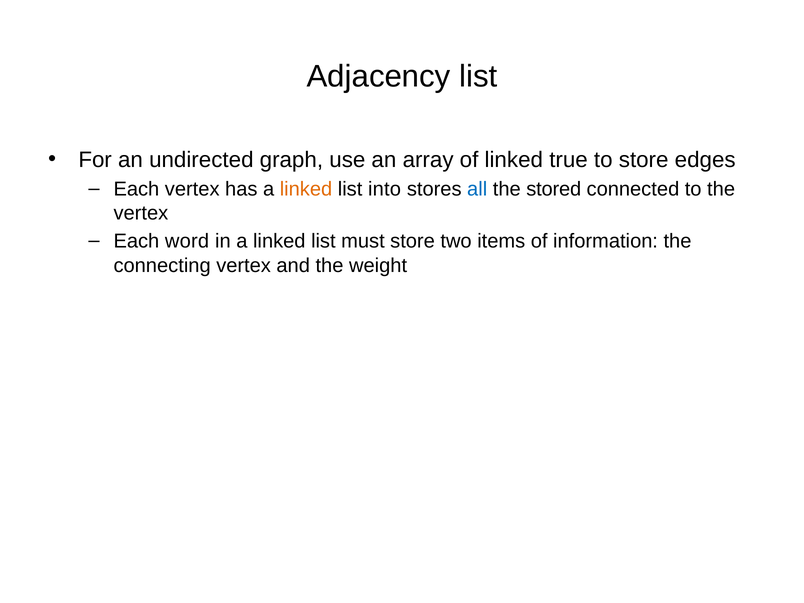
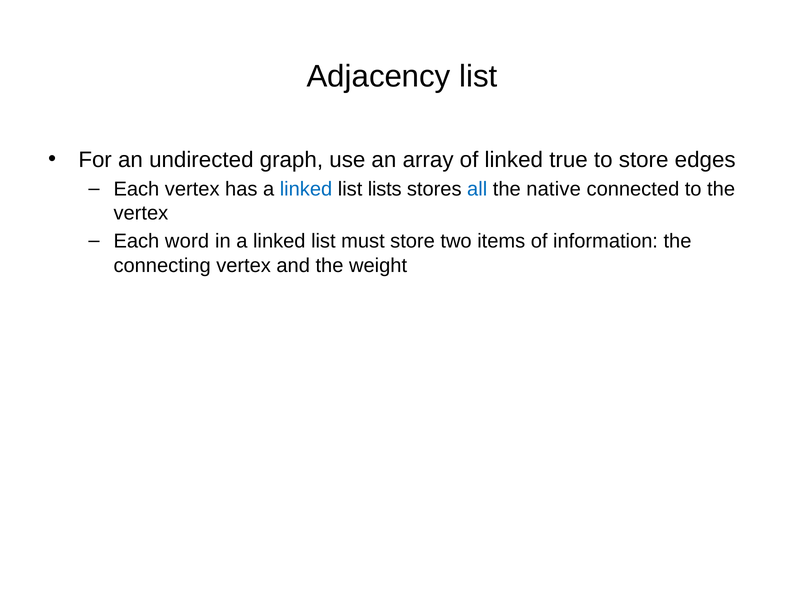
linked at (306, 189) colour: orange -> blue
into: into -> lists
stored: stored -> native
